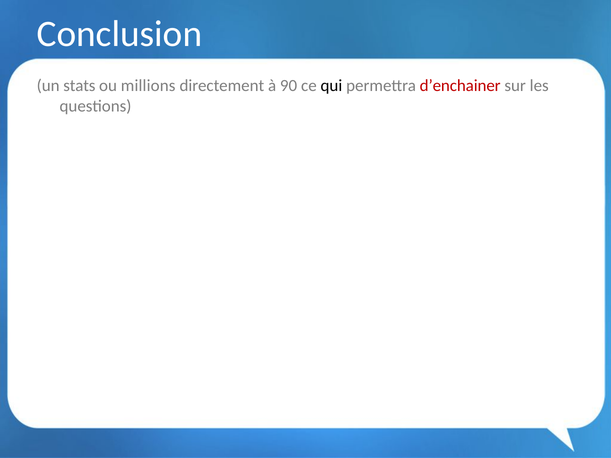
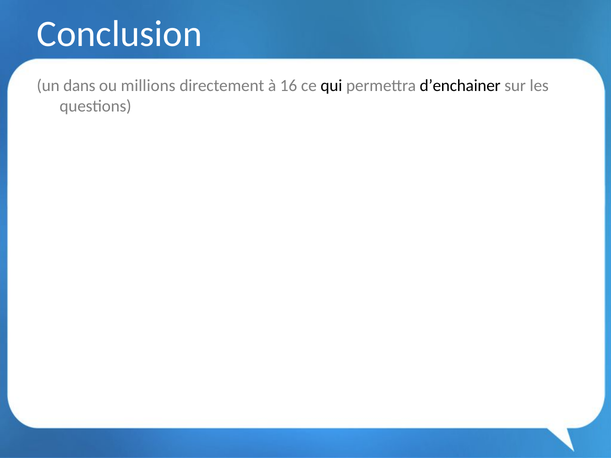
stats: stats -> dans
90: 90 -> 16
d’enchainer colour: red -> black
